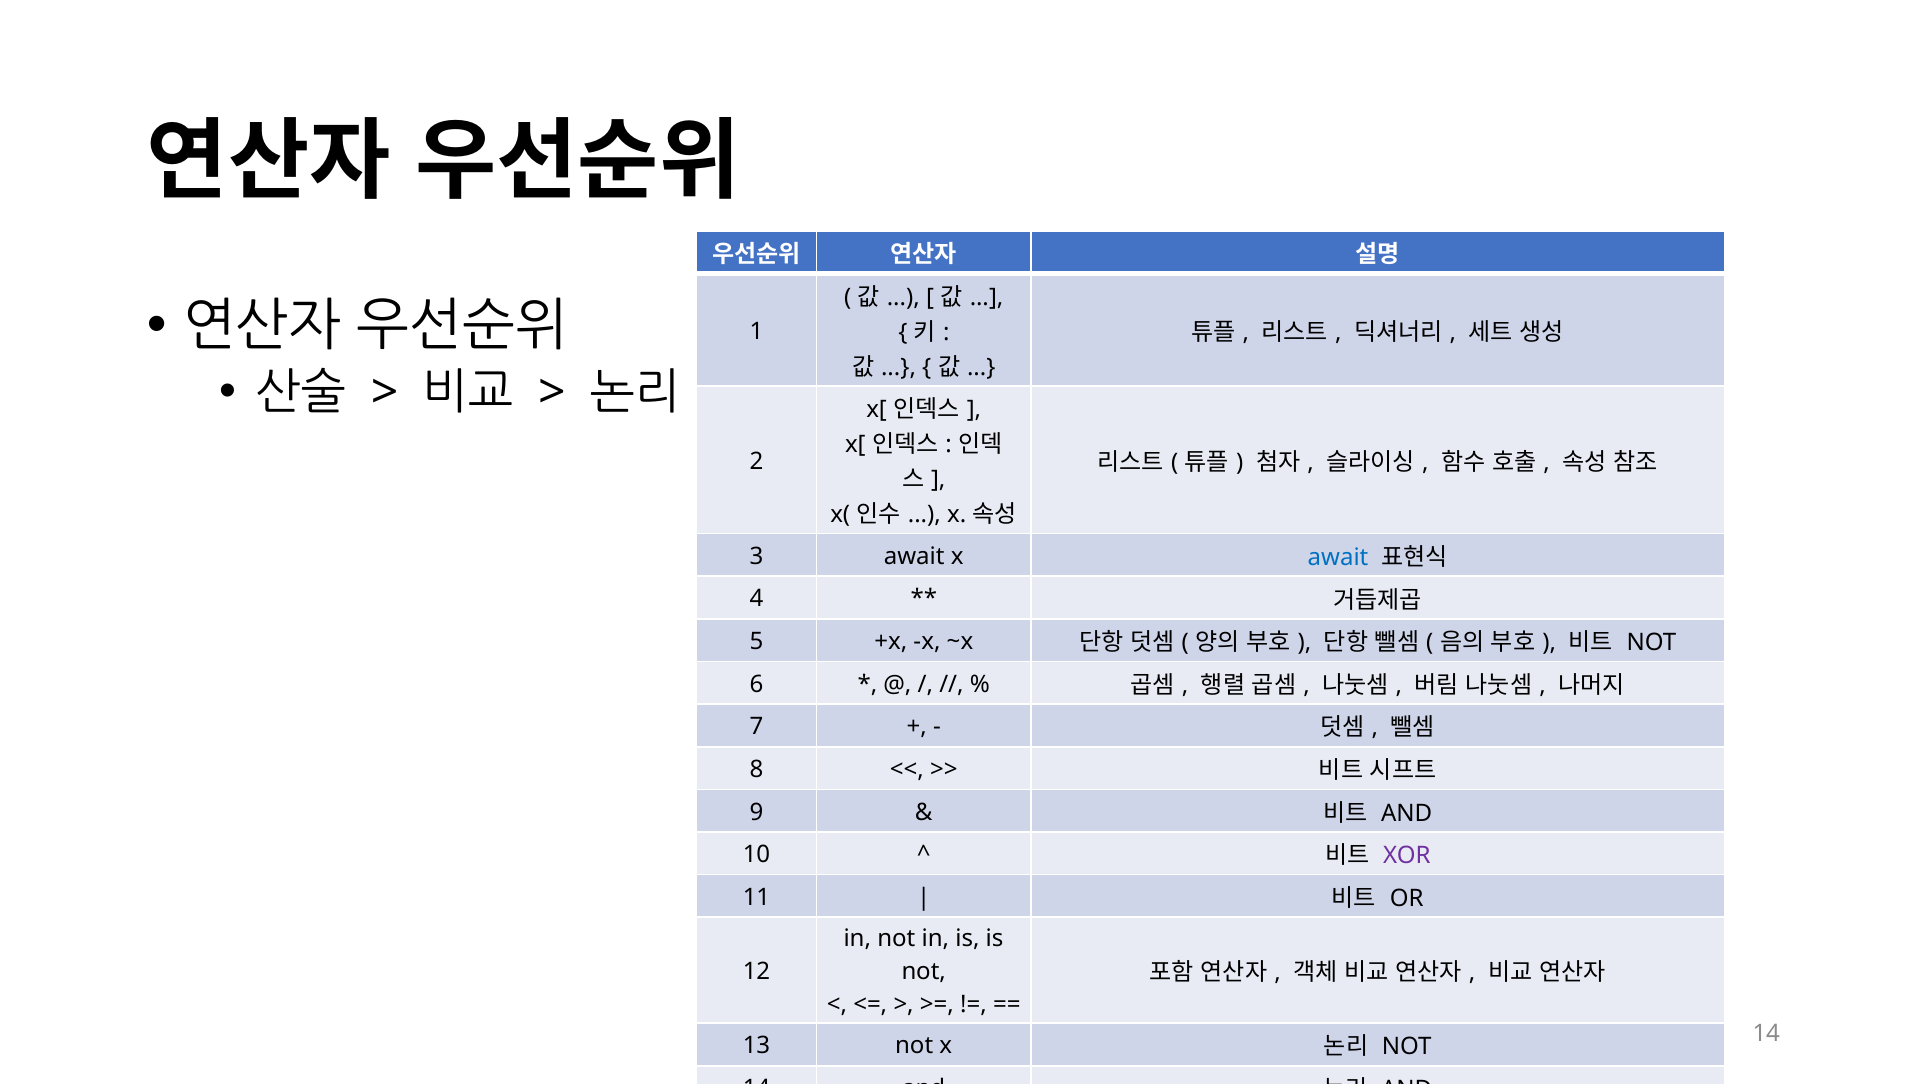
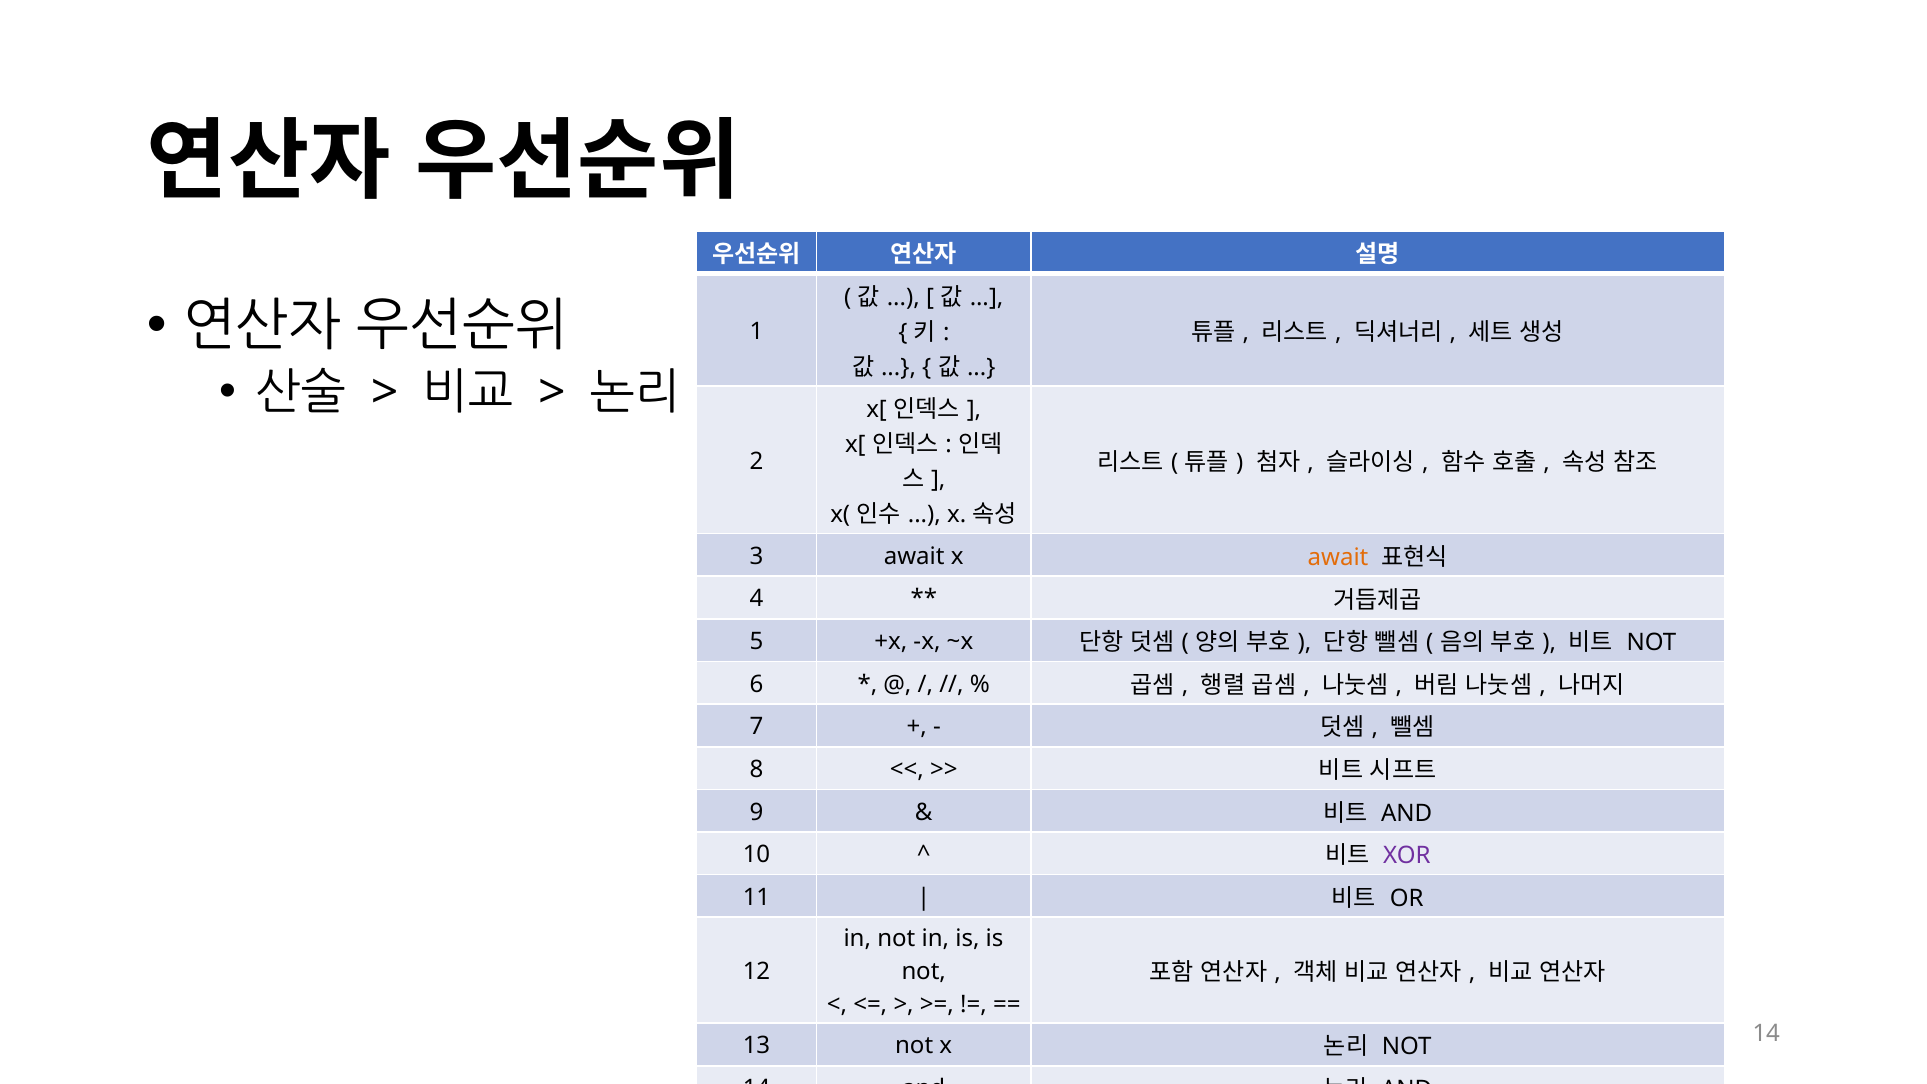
await at (1338, 557) colour: blue -> orange
